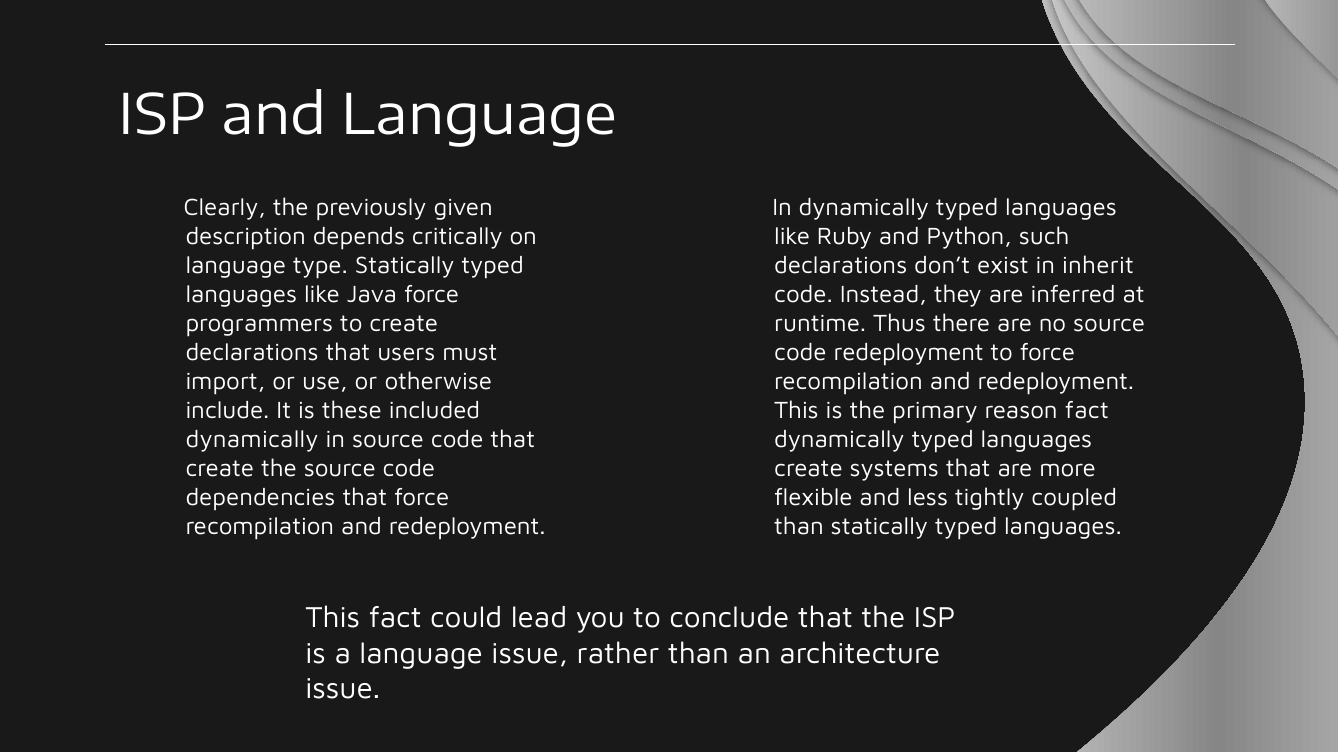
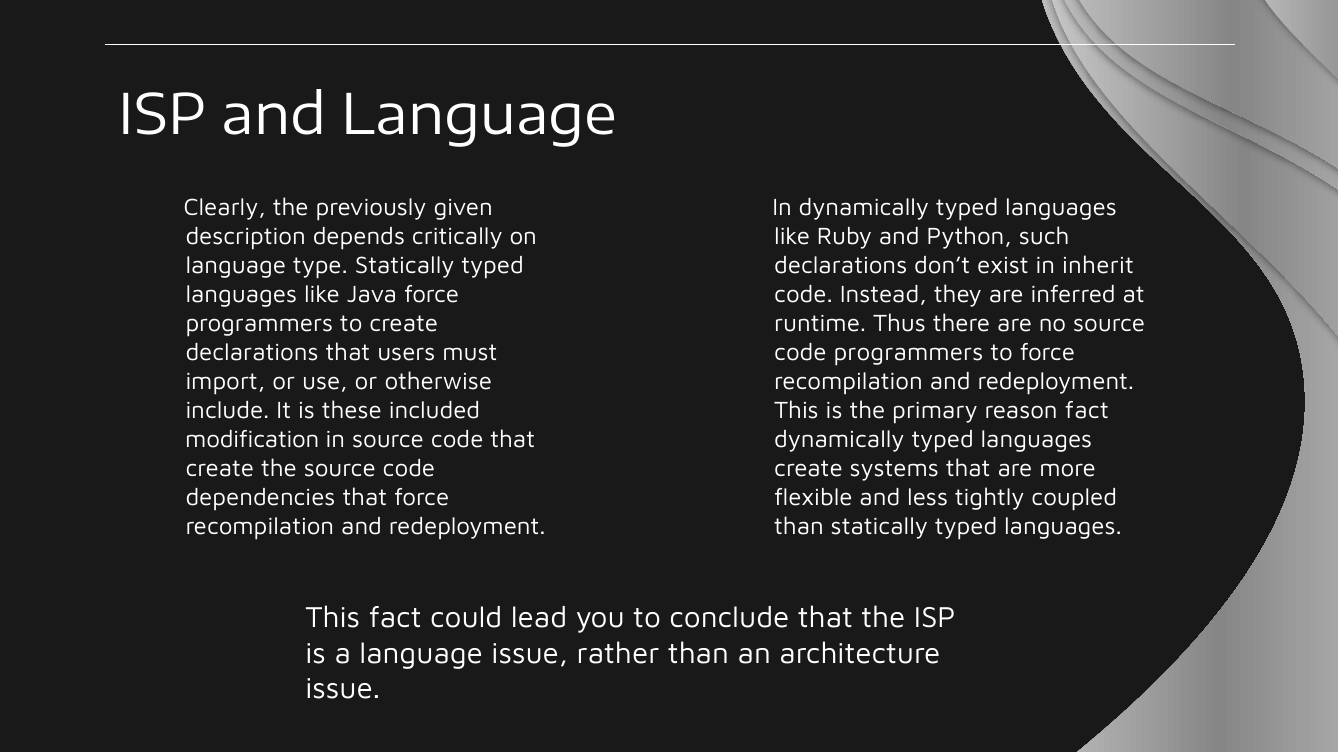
code redeployment: redeployment -> programmers
dynamically at (252, 440): dynamically -> modification
